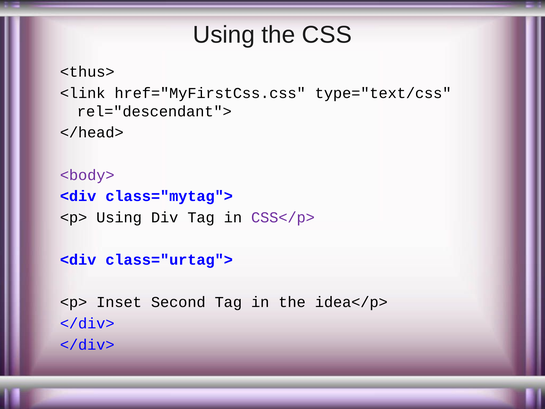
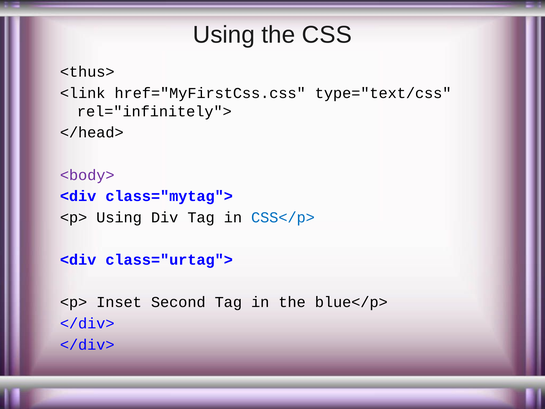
rel="descendant">: rel="descendant"> -> rel="infinitely">
CSS</p> colour: purple -> blue
idea</p>: idea</p> -> blue</p>
